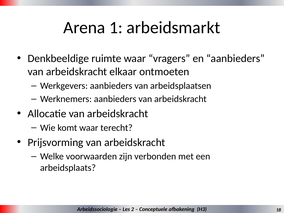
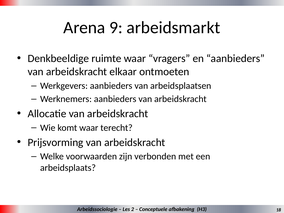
1: 1 -> 9
